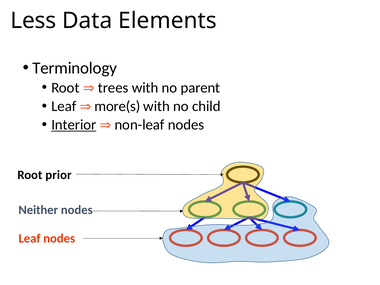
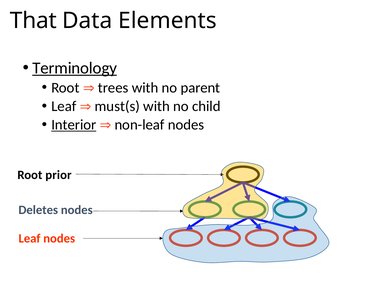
Less: Less -> That
Terminology underline: none -> present
more(s: more(s -> must(s
Neither: Neither -> Deletes
